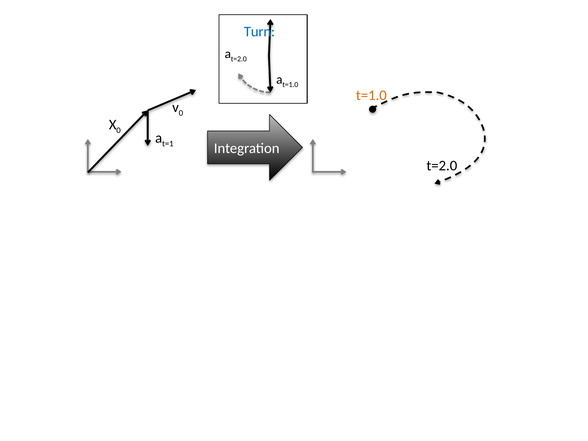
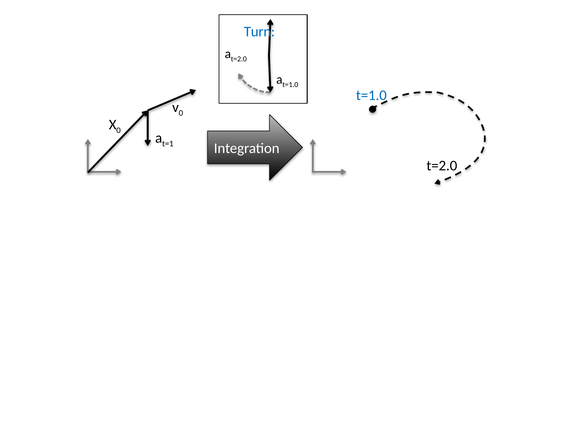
t=1.0 at (371, 95) colour: orange -> blue
